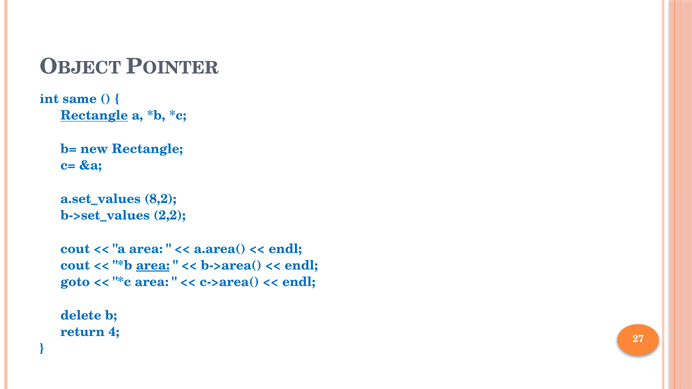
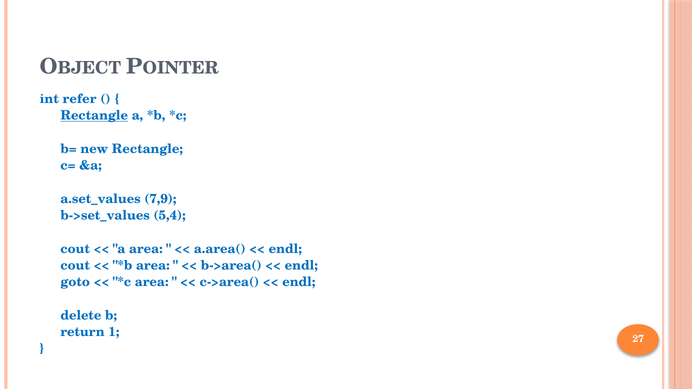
same: same -> refer
8,2: 8,2 -> 7,9
2,2: 2,2 -> 5,4
area at (153, 266) underline: present -> none
4: 4 -> 1
